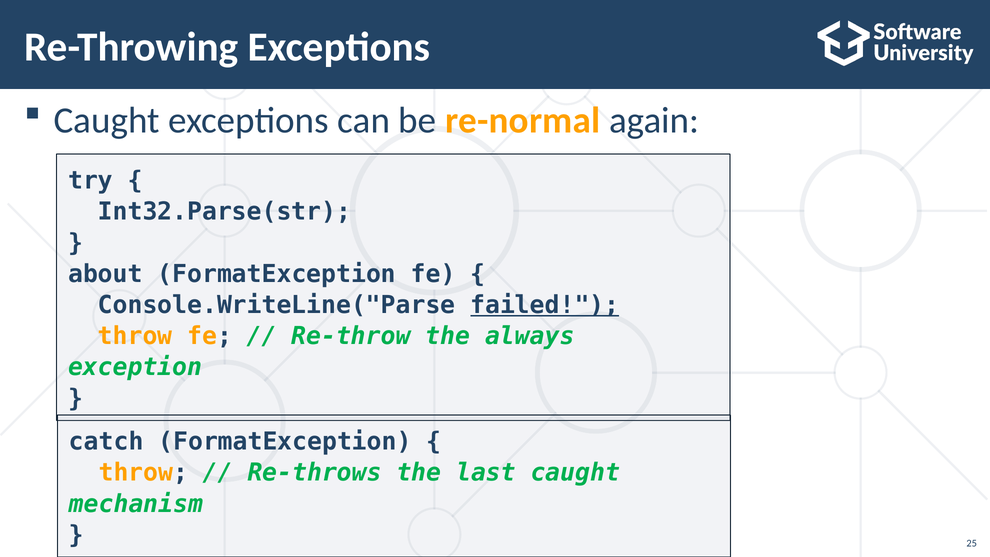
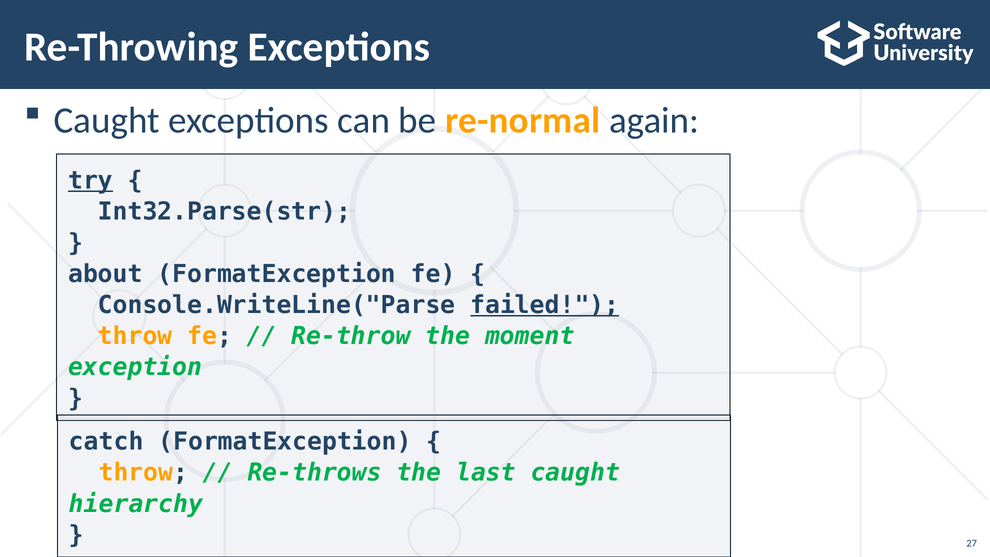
try underline: none -> present
always: always -> moment
mechanism: mechanism -> hierarchy
25: 25 -> 27
